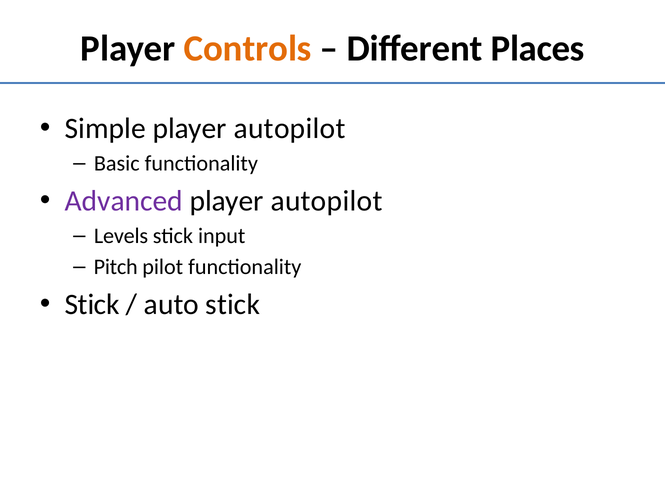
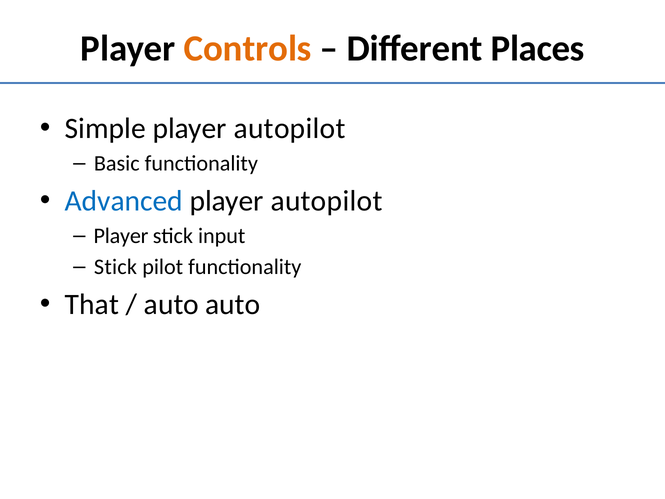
Advanced colour: purple -> blue
Levels at (121, 236): Levels -> Player
Pitch at (116, 267): Pitch -> Stick
Stick at (92, 304): Stick -> That
auto stick: stick -> auto
